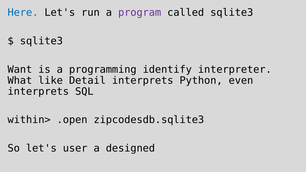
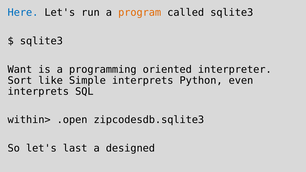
program colour: purple -> orange
identify: identify -> oriented
What: What -> Sort
Detail: Detail -> Simple
user: user -> last
